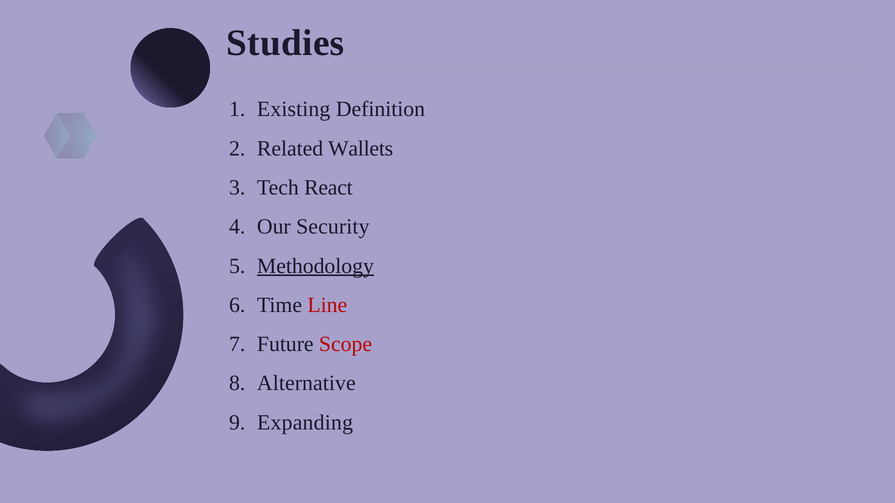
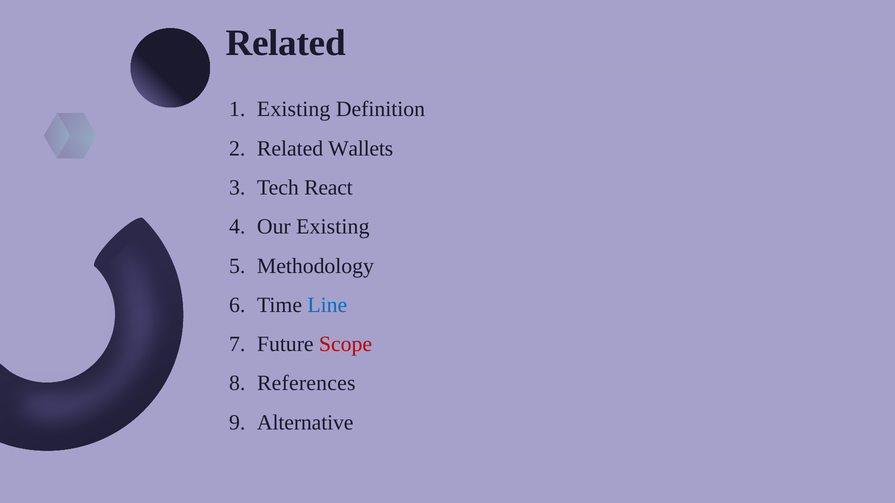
Studies at (285, 43): Studies -> Related
Our Security: Security -> Existing
Methodology underline: present -> none
Line colour: red -> blue
Alternative: Alternative -> References
Expanding: Expanding -> Alternative
